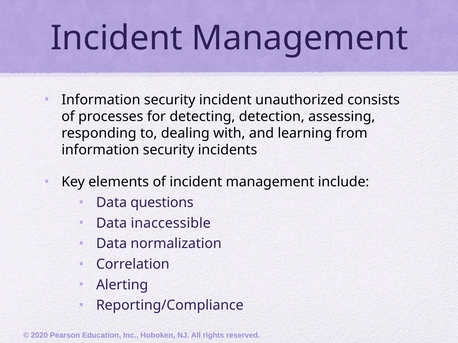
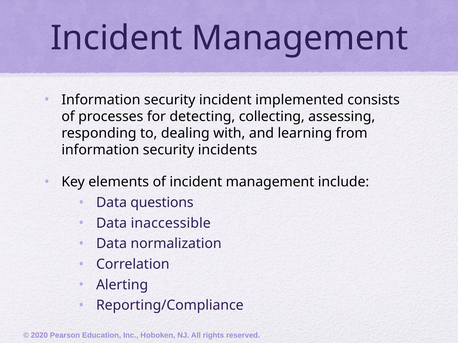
unauthorized: unauthorized -> implemented
detection: detection -> collecting
